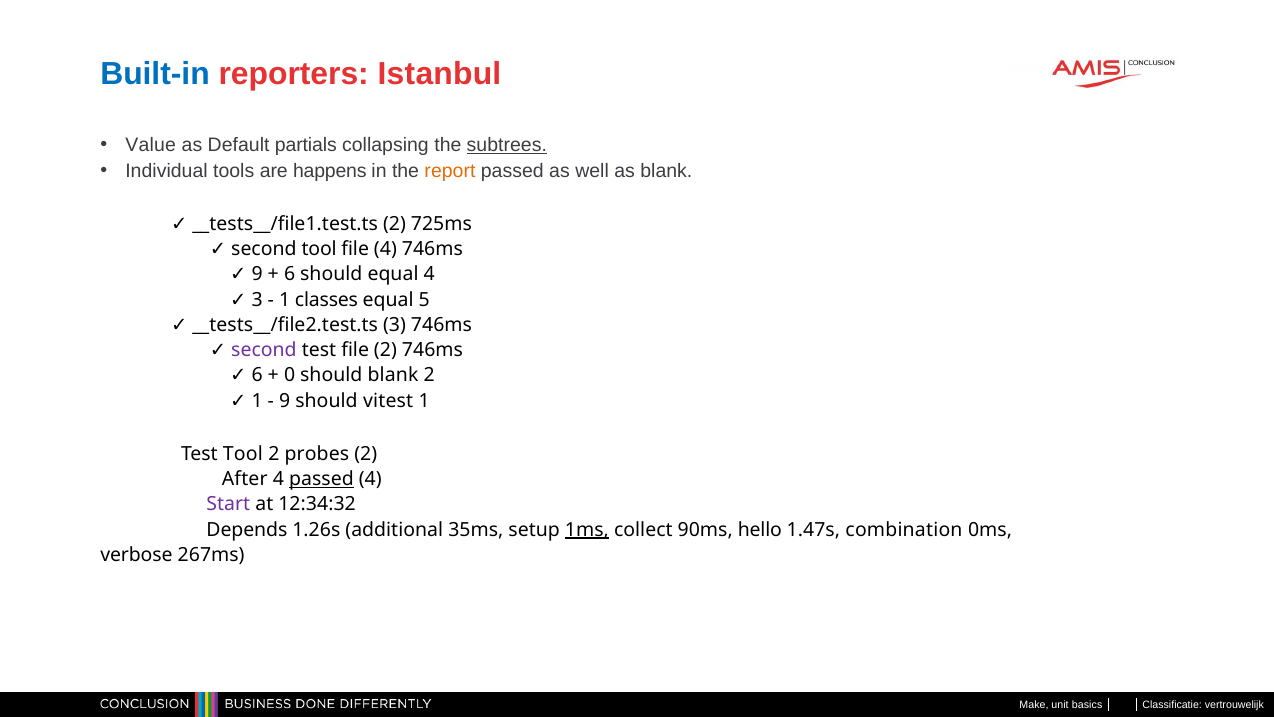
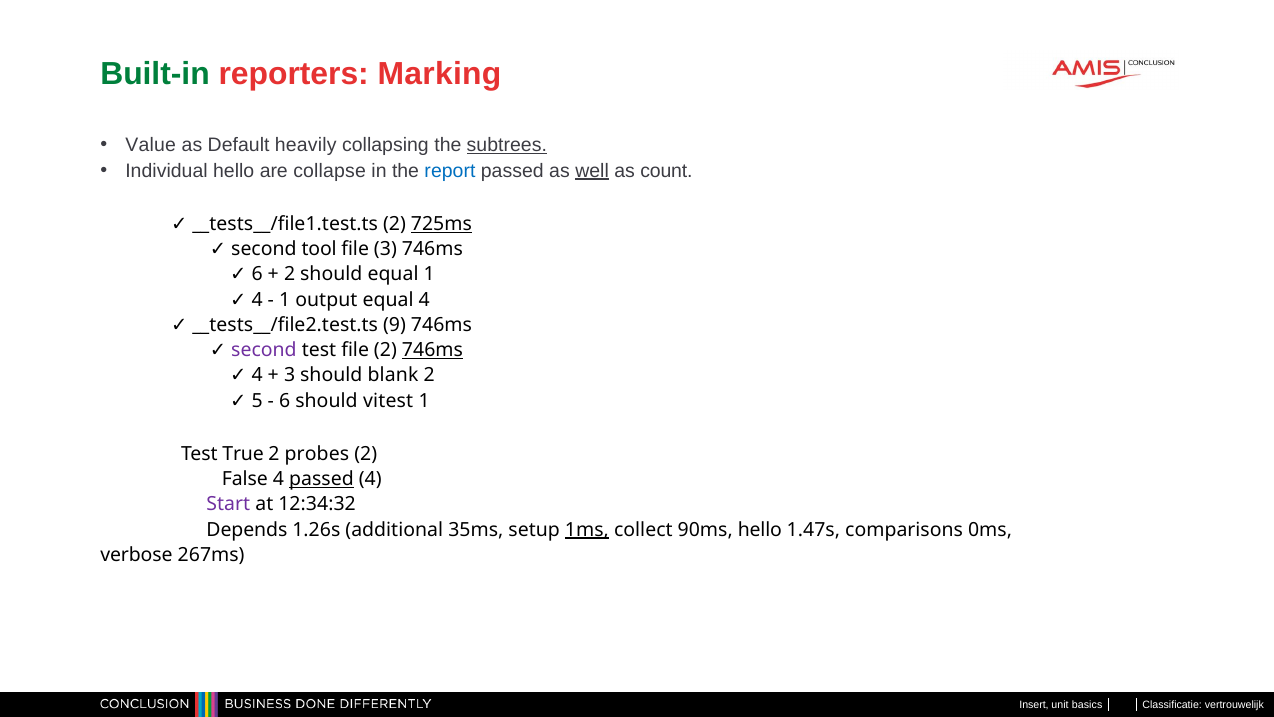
Built-in colour: blue -> green
Istanbul: Istanbul -> Marking
partials: partials -> heavily
Individual tools: tools -> hello
happens: happens -> collapse
report colour: orange -> blue
well underline: none -> present
as blank: blank -> count
725ms underline: none -> present
file 4: 4 -> 3
9 at (257, 274): 9 -> 6
6 at (290, 274): 6 -> 2
equal 4: 4 -> 1
3 at (257, 299): 3 -> 4
classes: classes -> output
equal 5: 5 -> 4
__tests__/file2.test.ts 3: 3 -> 9
746ms at (432, 350) underline: none -> present
6 at (257, 375): 6 -> 4
0 at (290, 375): 0 -> 3
1 at (257, 400): 1 -> 5
9 at (285, 400): 9 -> 6
Test Tool: Tool -> True
After: After -> False
combination: combination -> comparisons
Make: Make -> Insert
